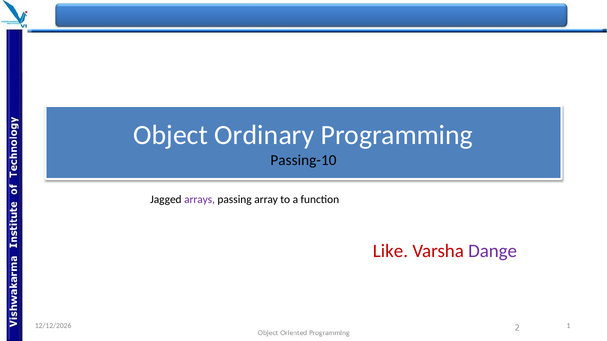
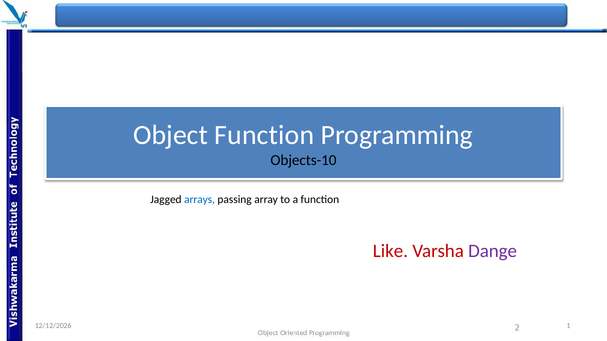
Object Ordinary: Ordinary -> Function
Passing-10: Passing-10 -> Objects-10
arrays colour: purple -> blue
